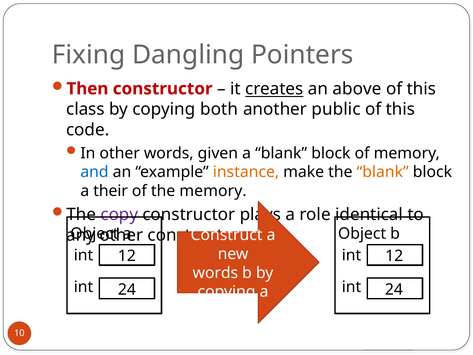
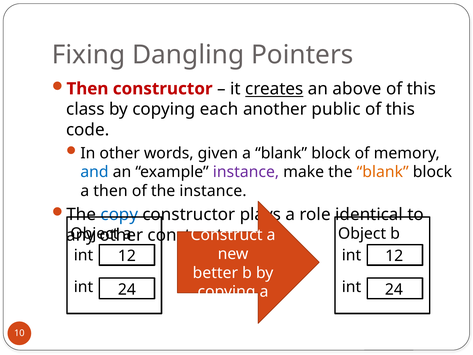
both: both -> each
instance at (246, 172) colour: orange -> purple
a their: their -> then
the memory: memory -> instance
copy colour: purple -> blue
words at (215, 273): words -> better
